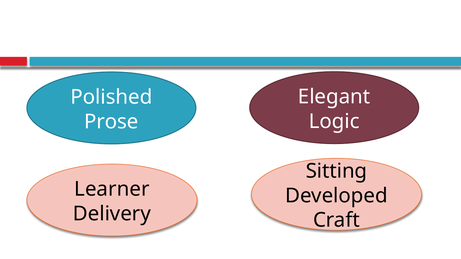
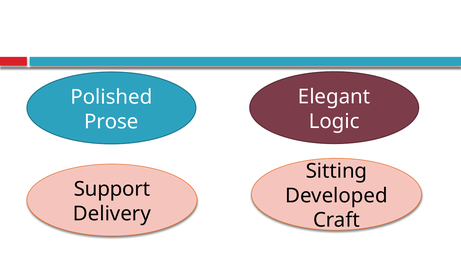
Learner: Learner -> Support
